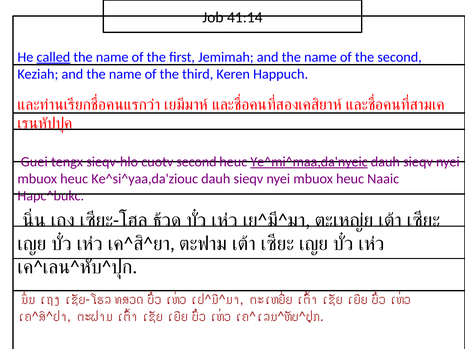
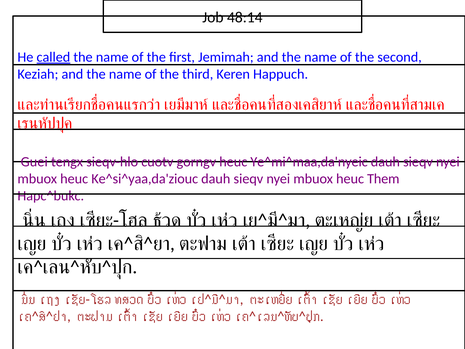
41:14: 41:14 -> 48:14
cuotv second: second -> gorngv
Ye^mi^maa,da'nyeic underline: present -> none
Naaic: Naaic -> Them
